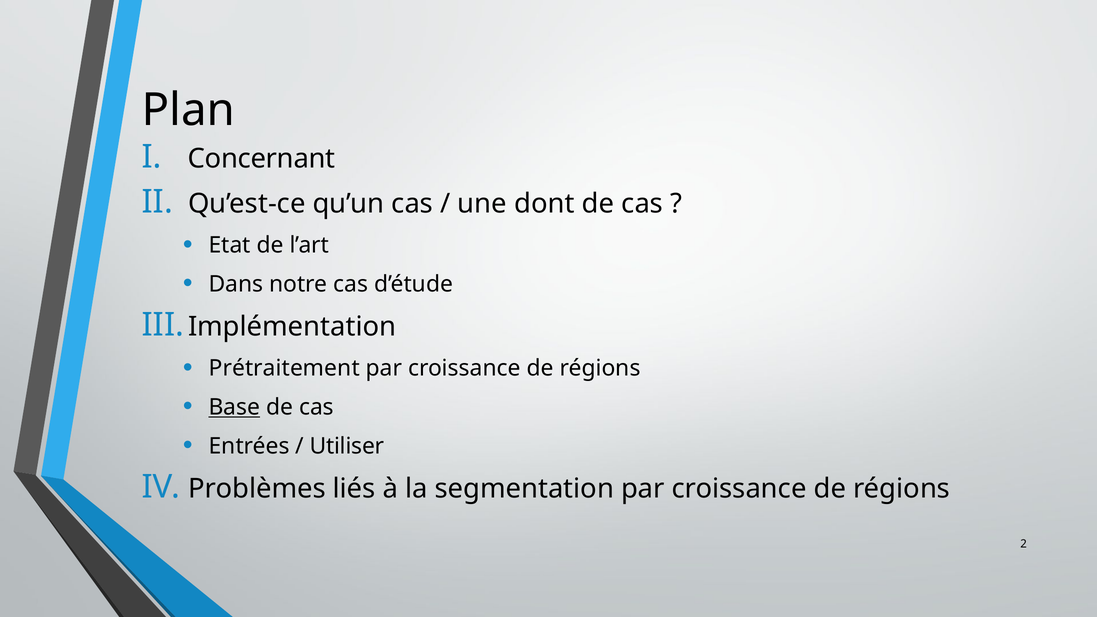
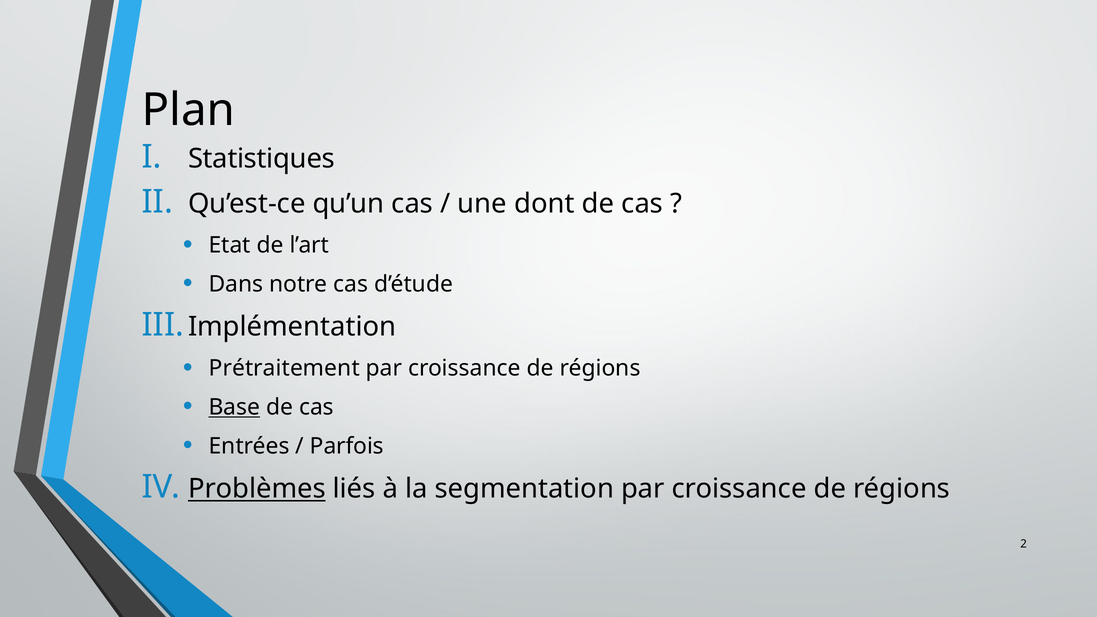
Concernant: Concernant -> Statistiques
Utiliser: Utiliser -> Parfois
Problèmes underline: none -> present
